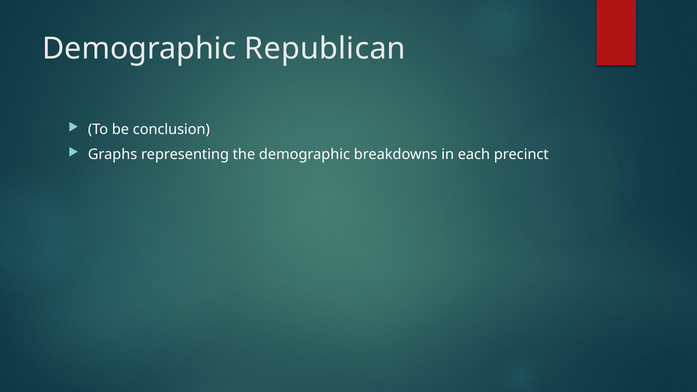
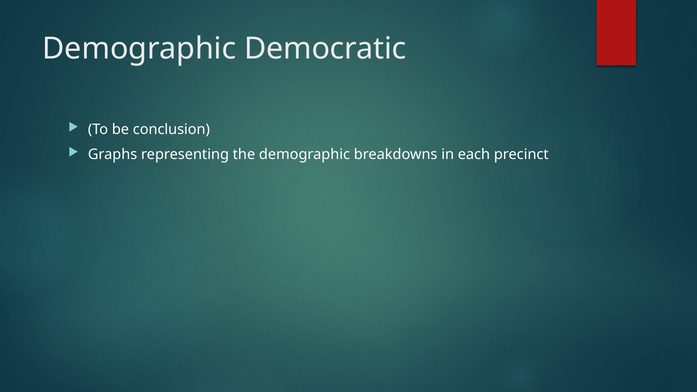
Republican: Republican -> Democratic
